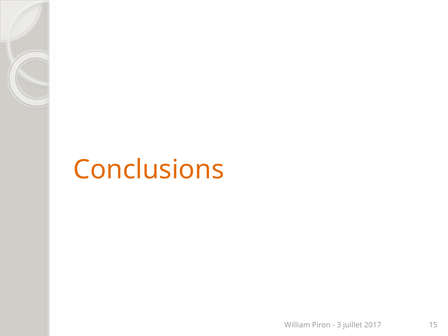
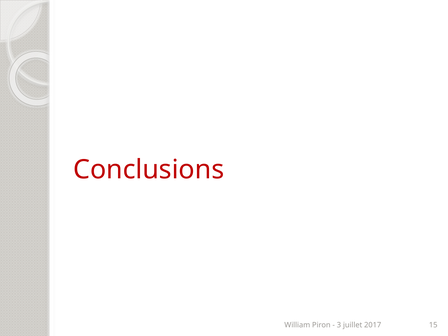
Conclusions colour: orange -> red
